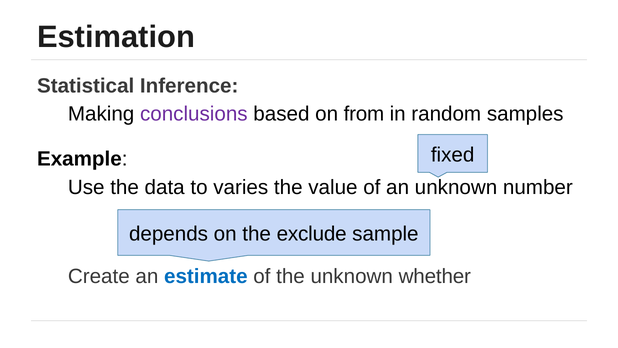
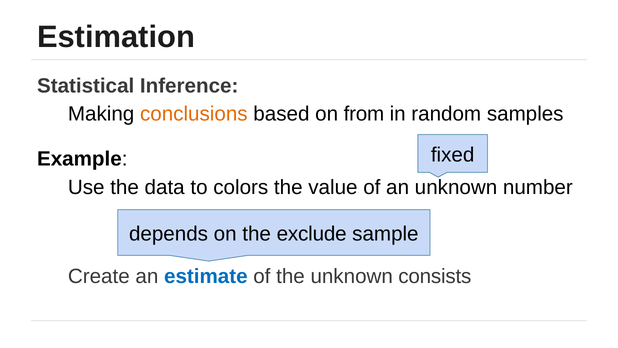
conclusions colour: purple -> orange
varies: varies -> colors
whether: whether -> consists
